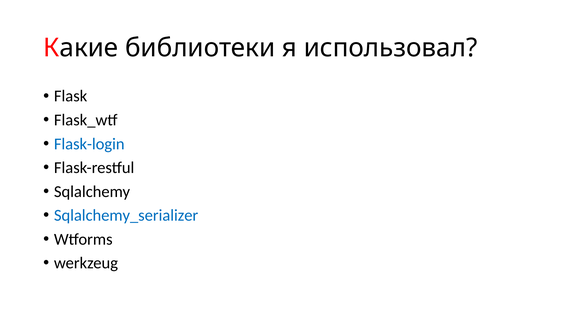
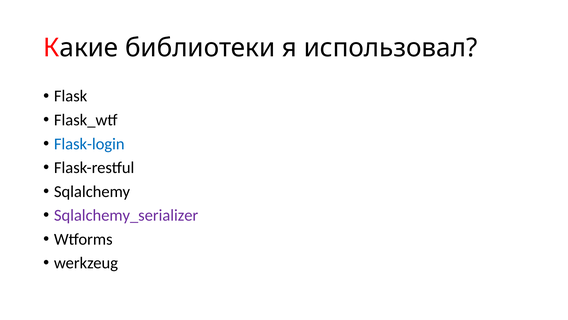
Sqlalchemy_serializer colour: blue -> purple
